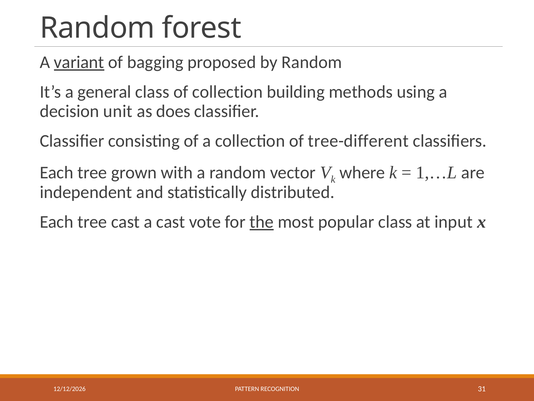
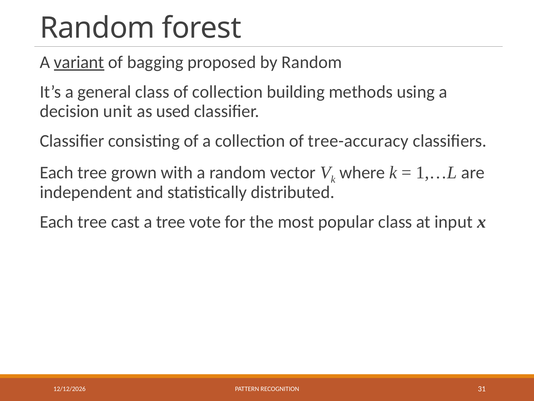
does: does -> used
tree-different: tree-different -> tree-accuracy
a cast: cast -> tree
the underline: present -> none
